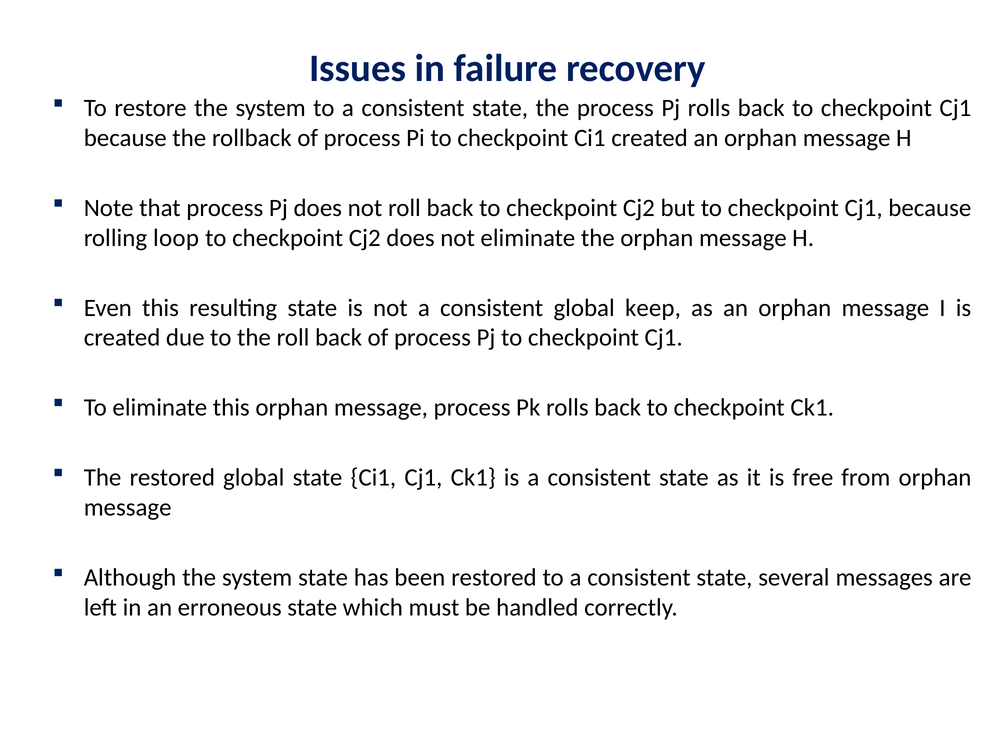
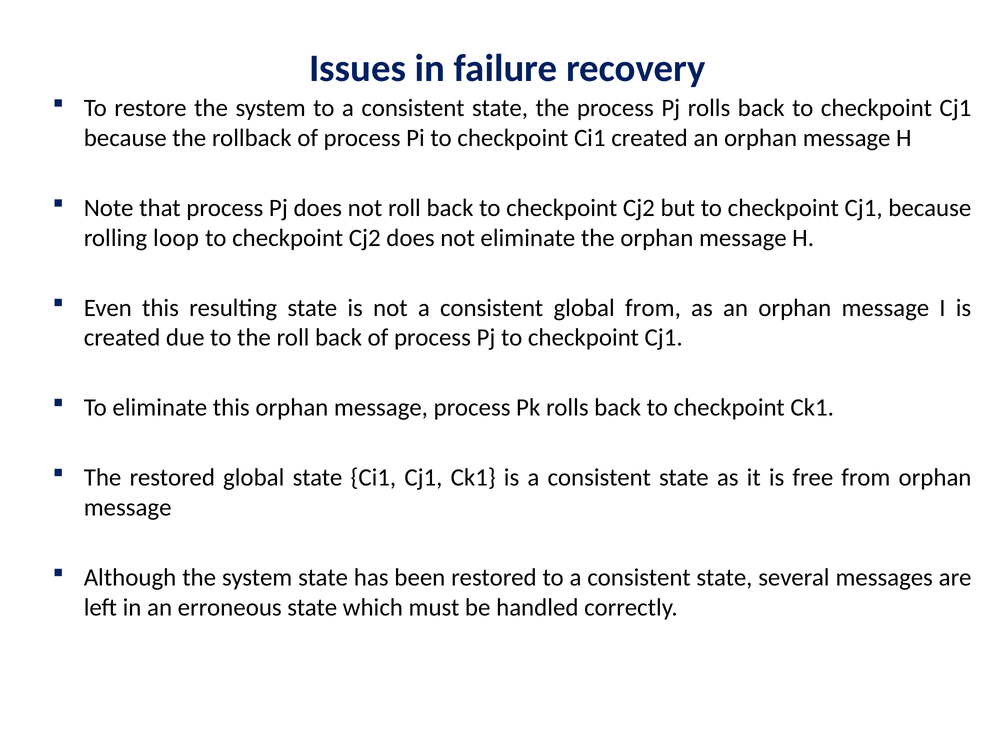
global keep: keep -> from
